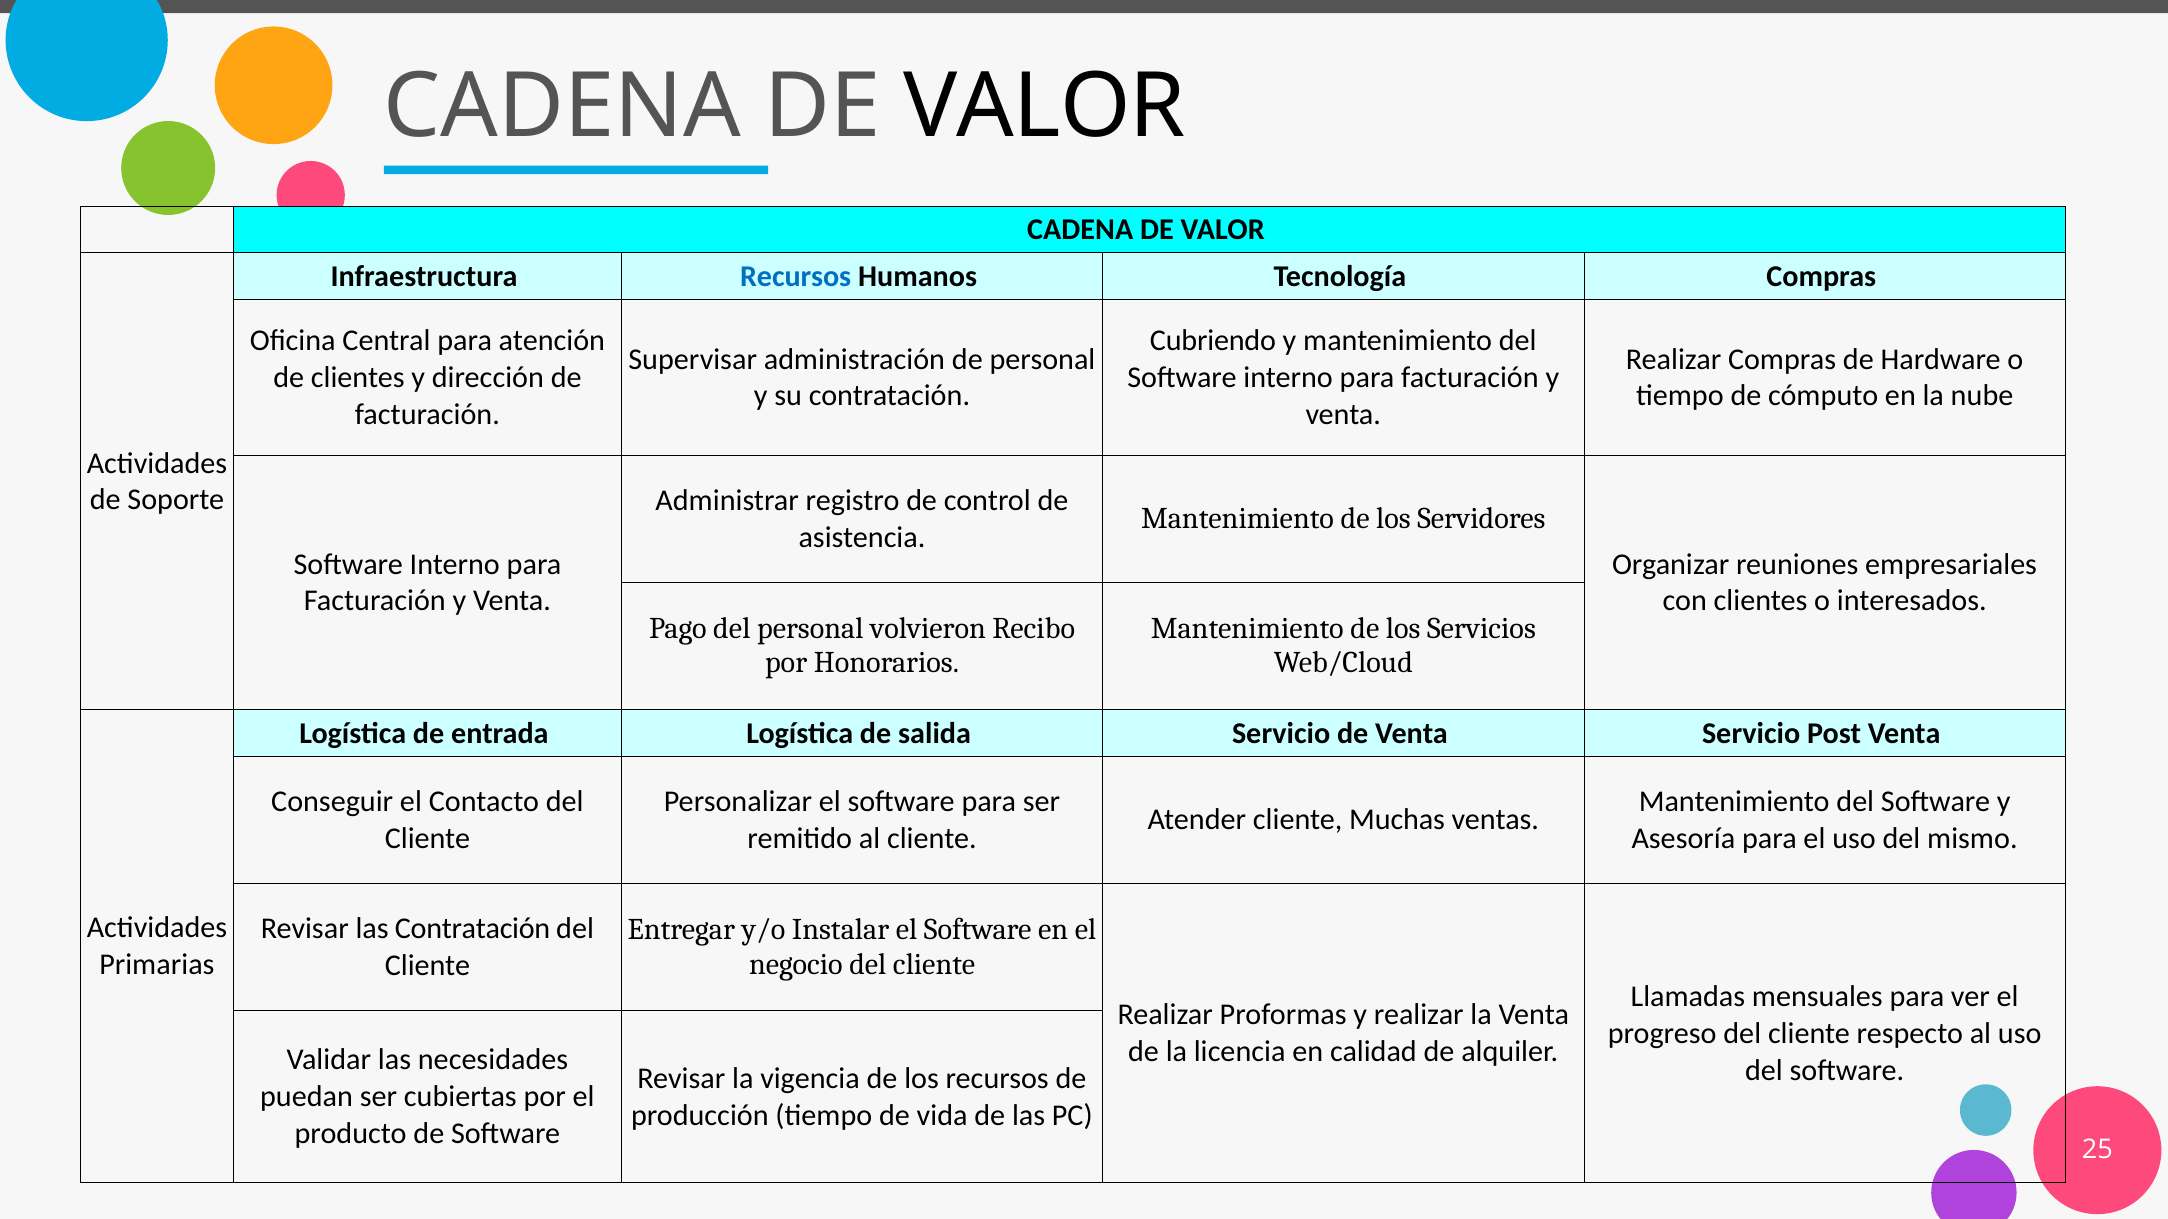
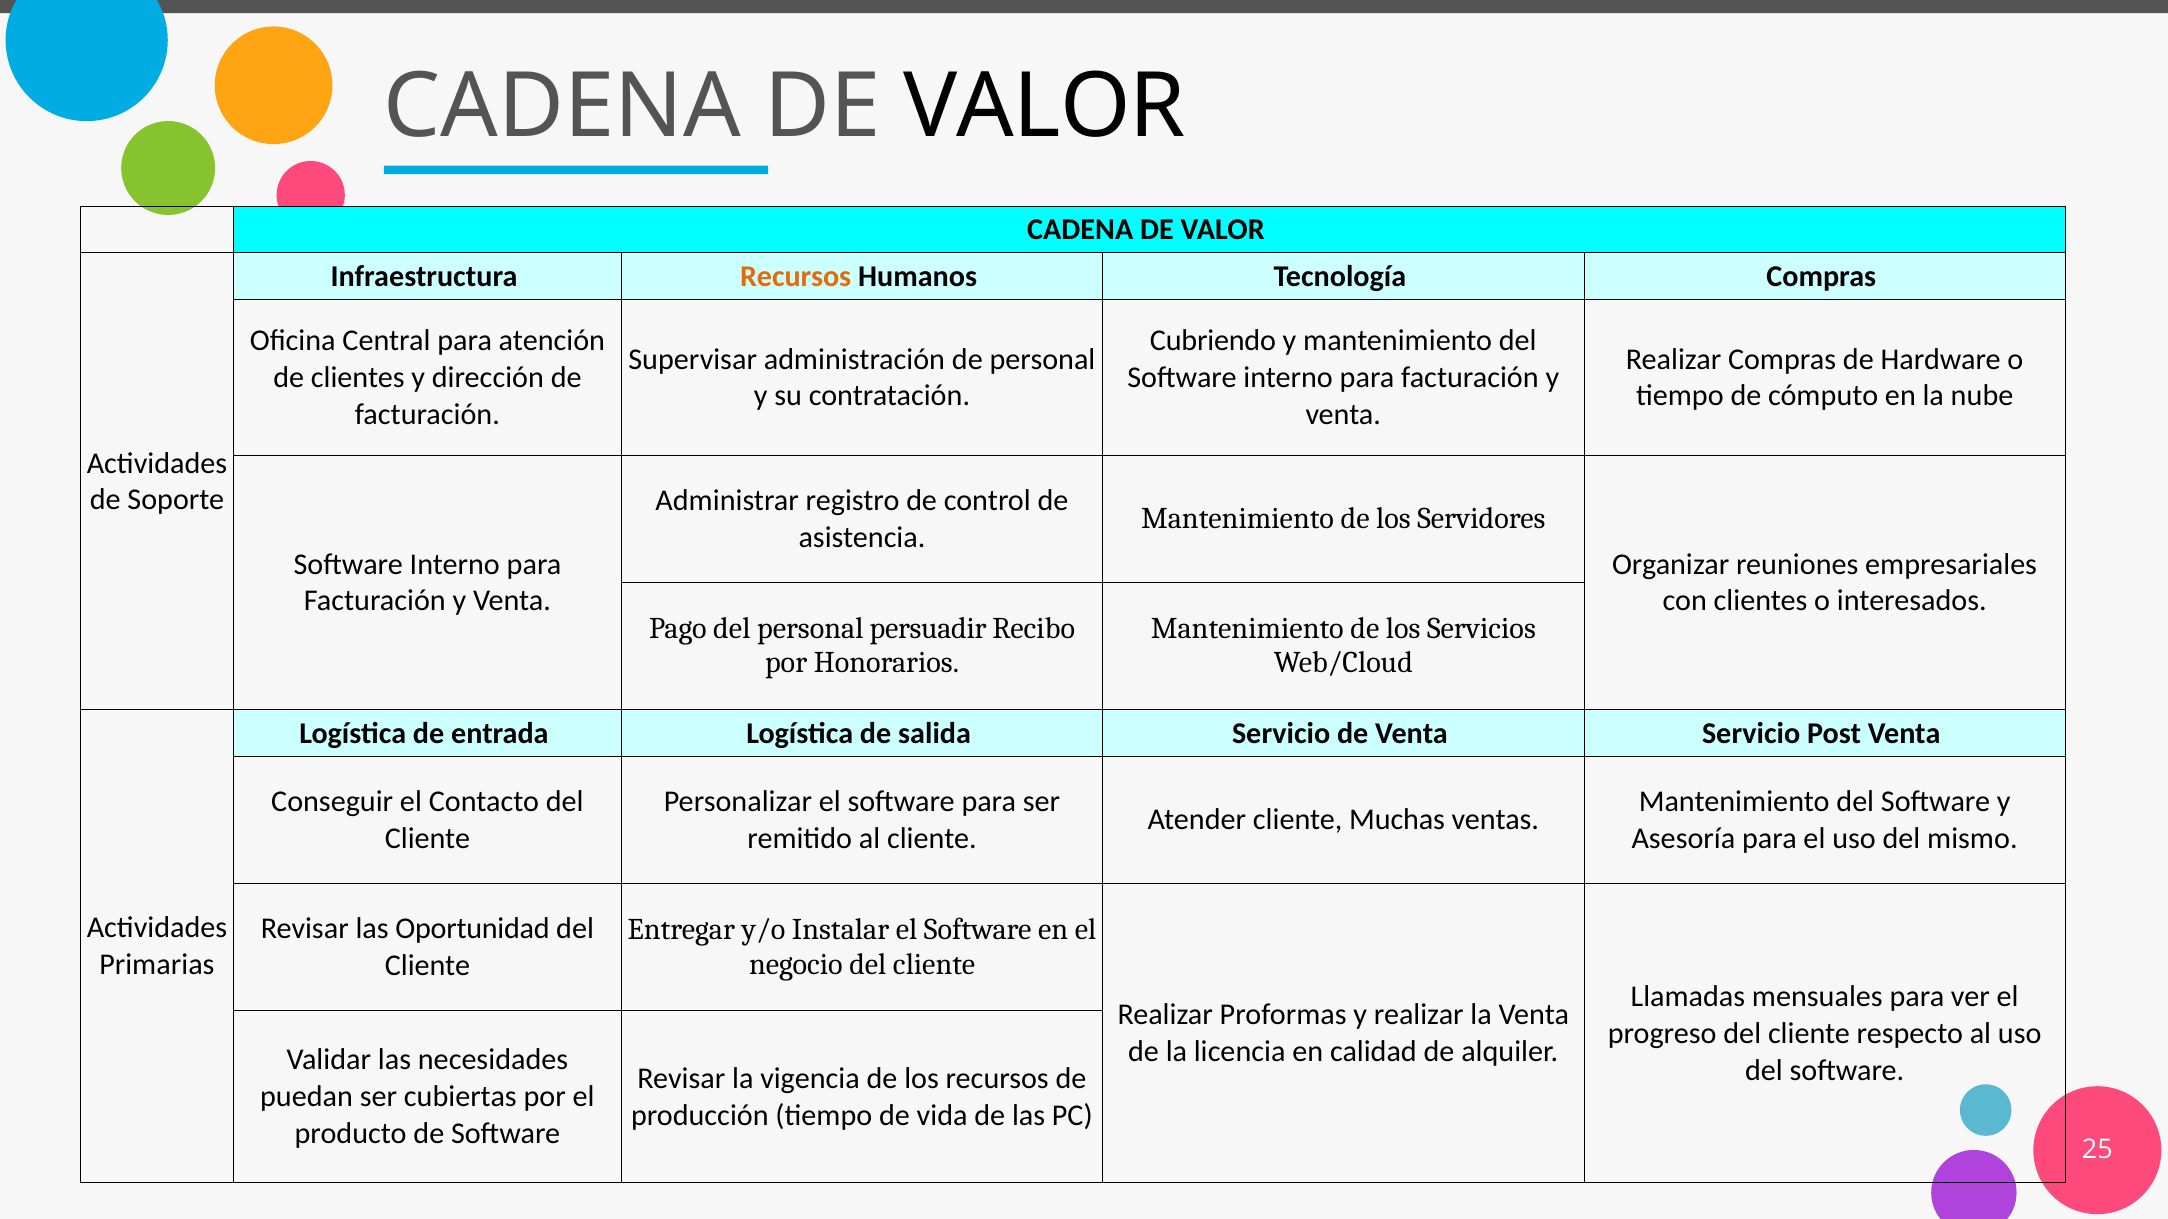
Recursos at (796, 277) colour: blue -> orange
volvieron: volvieron -> persuadir
las Contratación: Contratación -> Oportunidad
